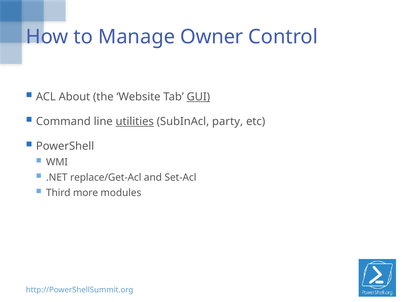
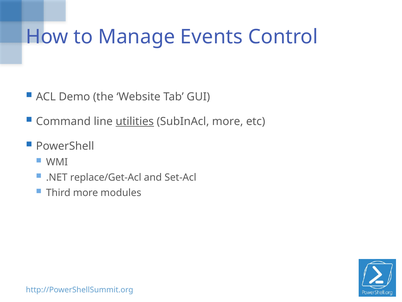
Owner: Owner -> Events
About: About -> Demo
GUI underline: present -> none
SubInAcl party: party -> more
